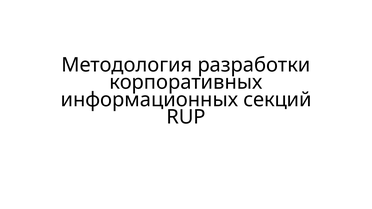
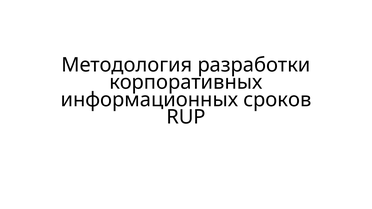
секций: секций -> сроков
